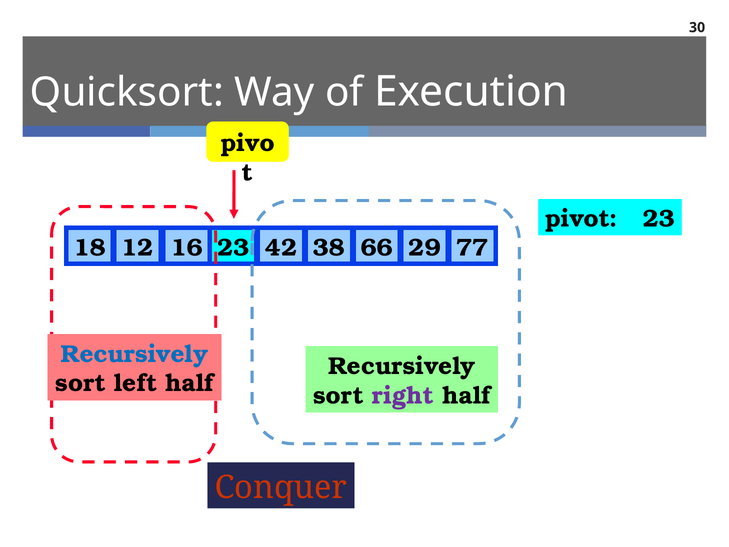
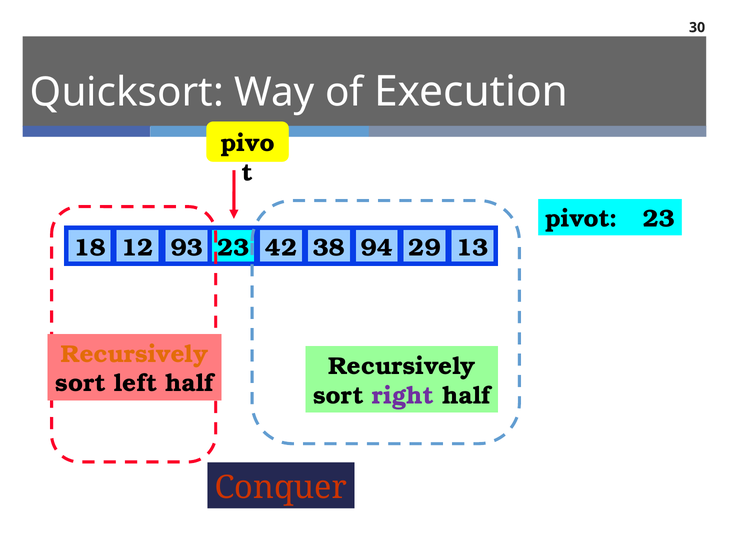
16: 16 -> 93
66: 66 -> 94
77: 77 -> 13
Recursively at (135, 354) colour: blue -> orange
